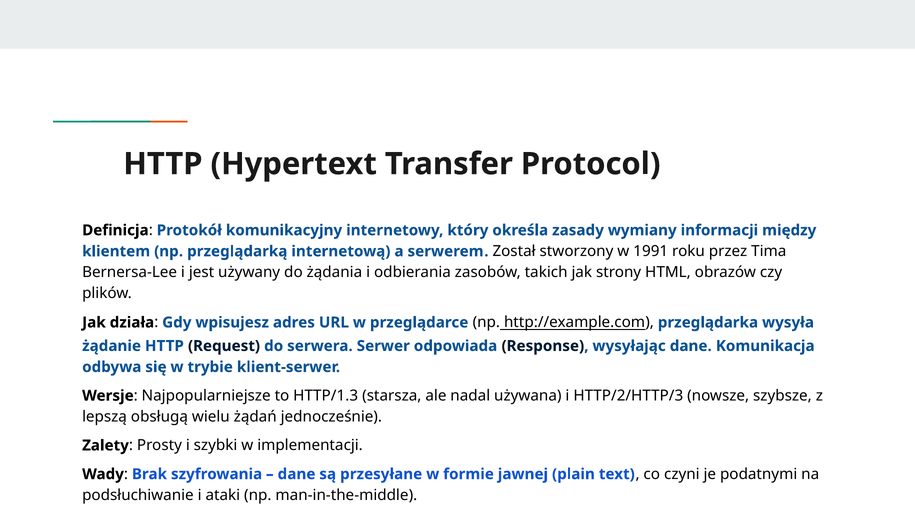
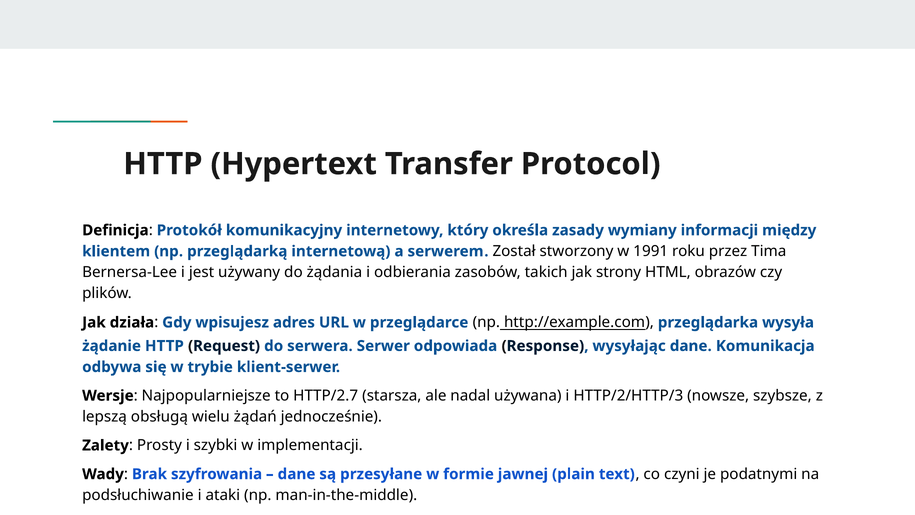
HTTP/1.3: HTTP/1.3 -> HTTP/2.7
